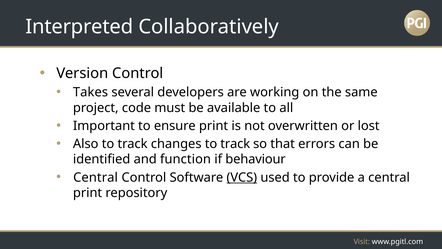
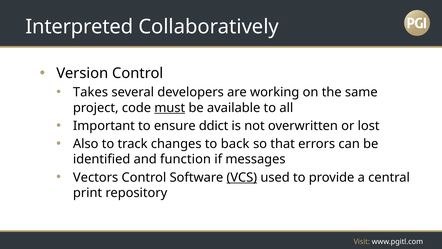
must underline: none -> present
ensure print: print -> ddict
changes to track: track -> back
behaviour: behaviour -> messages
Central at (96, 177): Central -> Vectors
